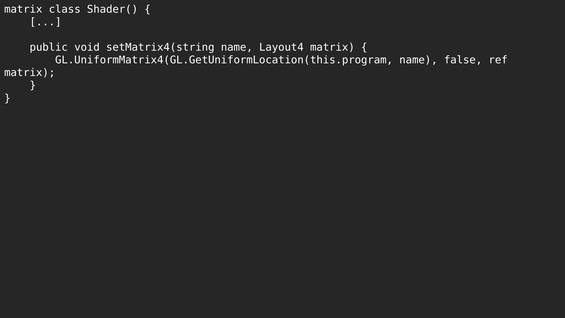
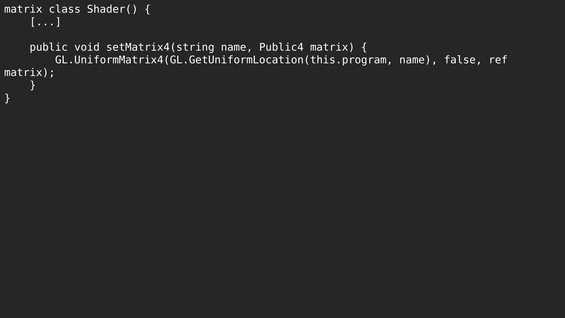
Layout4: Layout4 -> Public4
